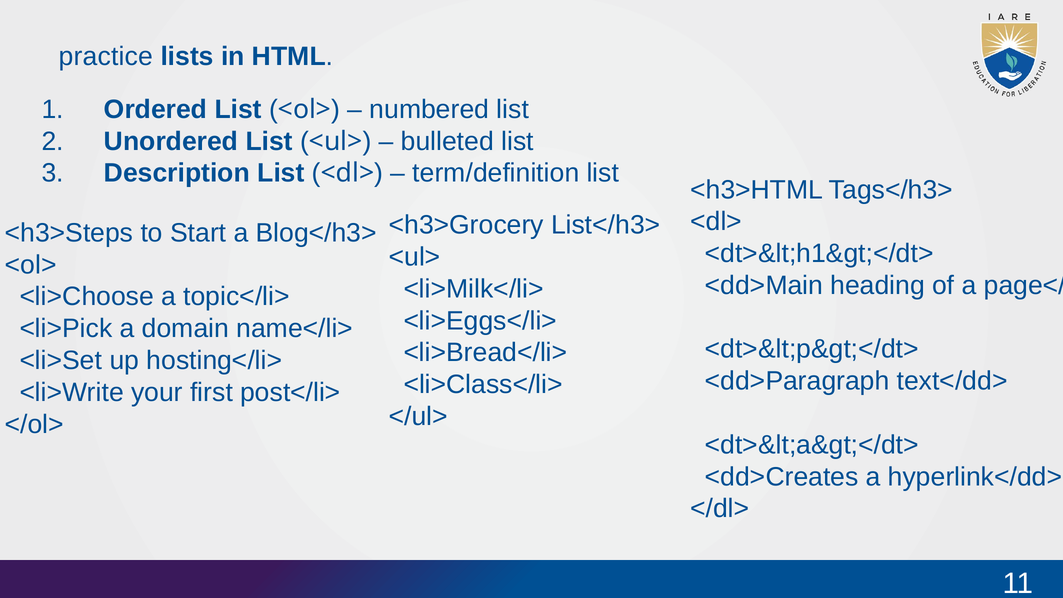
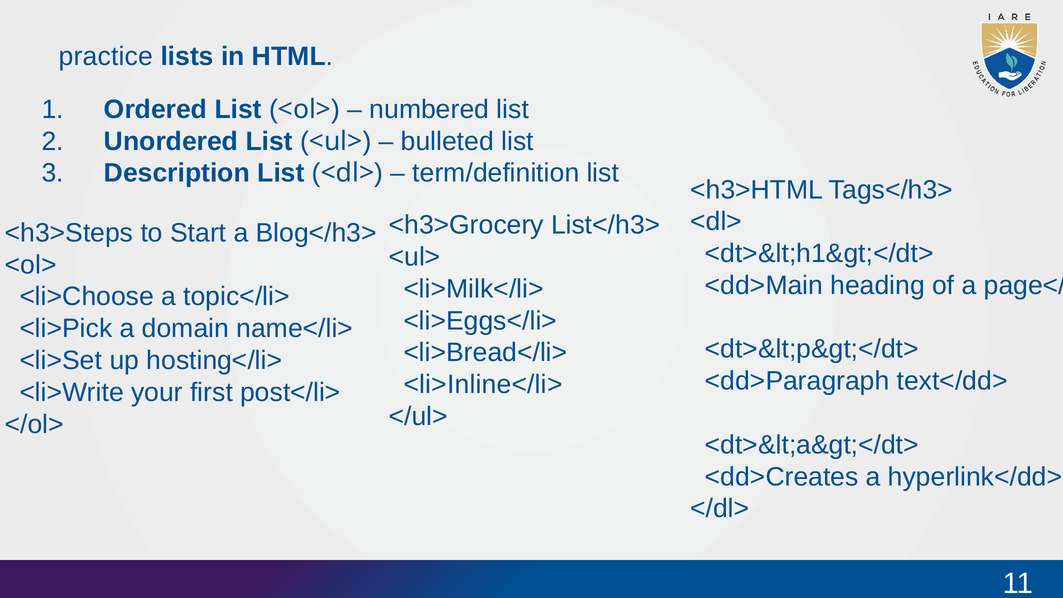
<li>Class</li>: <li>Class</li> -> <li>Inline</li>
